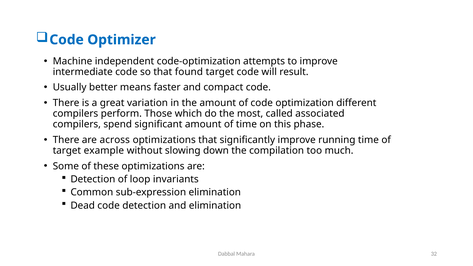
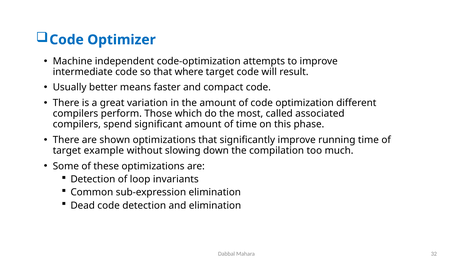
found: found -> where
across: across -> shown
